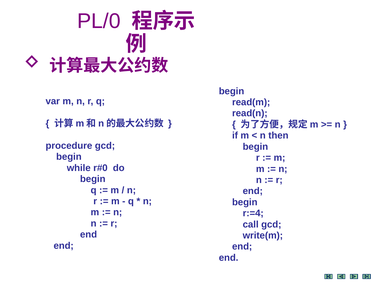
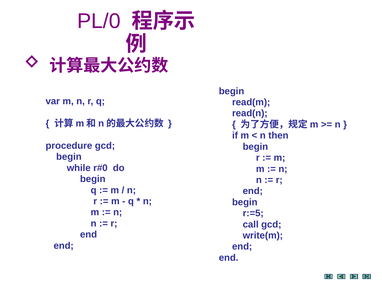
r:=4: r:=4 -> r:=5
